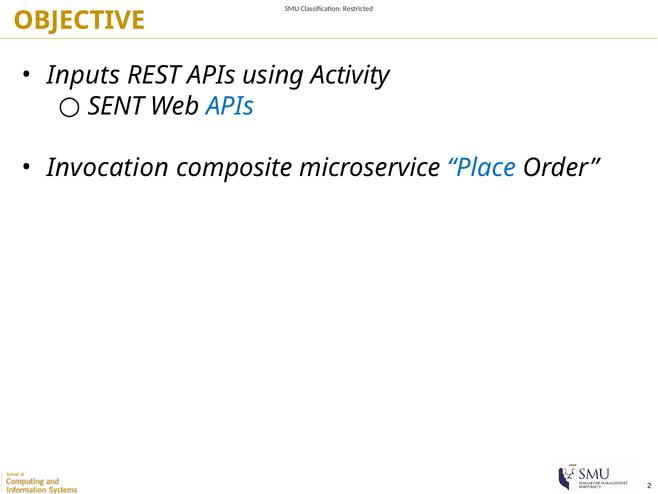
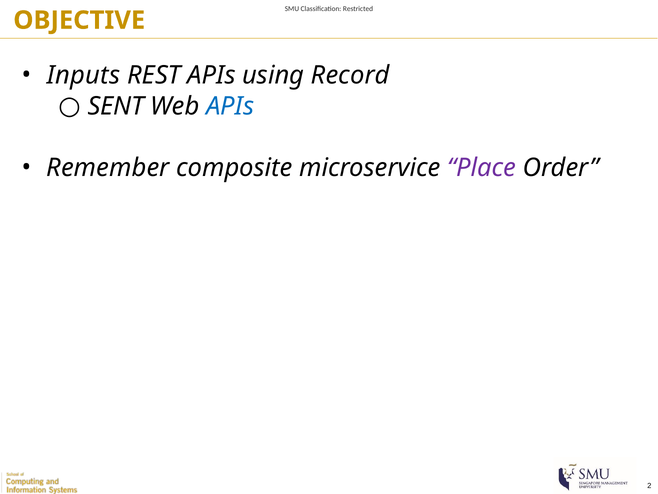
Activity: Activity -> Record
Invocation: Invocation -> Remember
Place colour: blue -> purple
